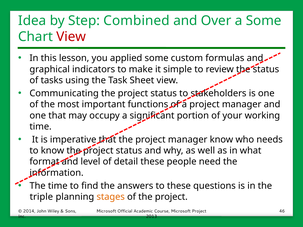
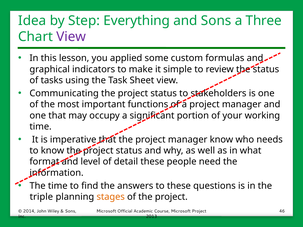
Combined: Combined -> Everything
and Over: Over -> Sons
a Some: Some -> Three
View at (71, 37) colour: red -> purple
